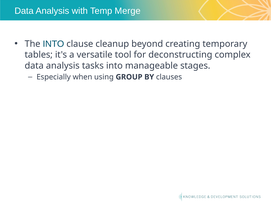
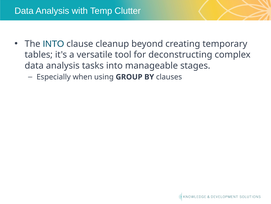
Merge: Merge -> Clutter
